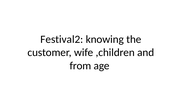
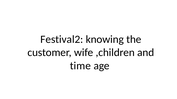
from: from -> time
